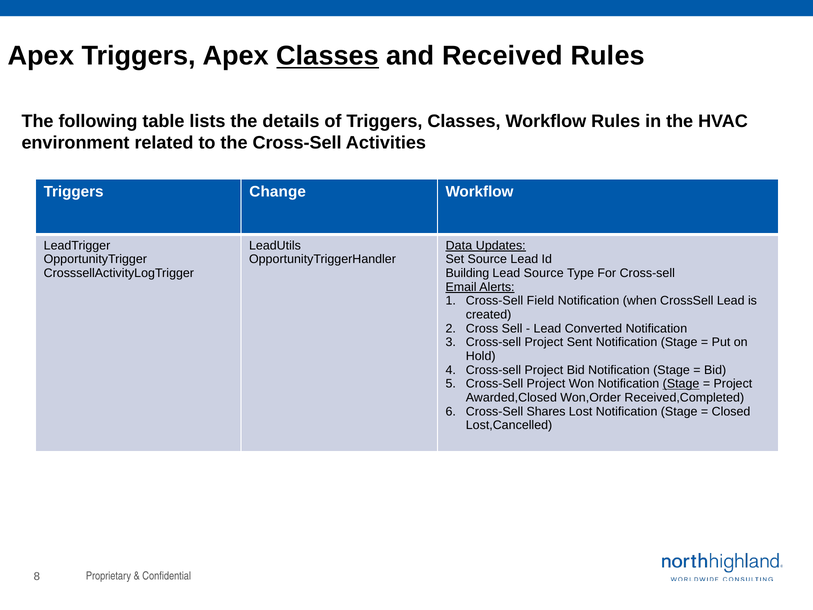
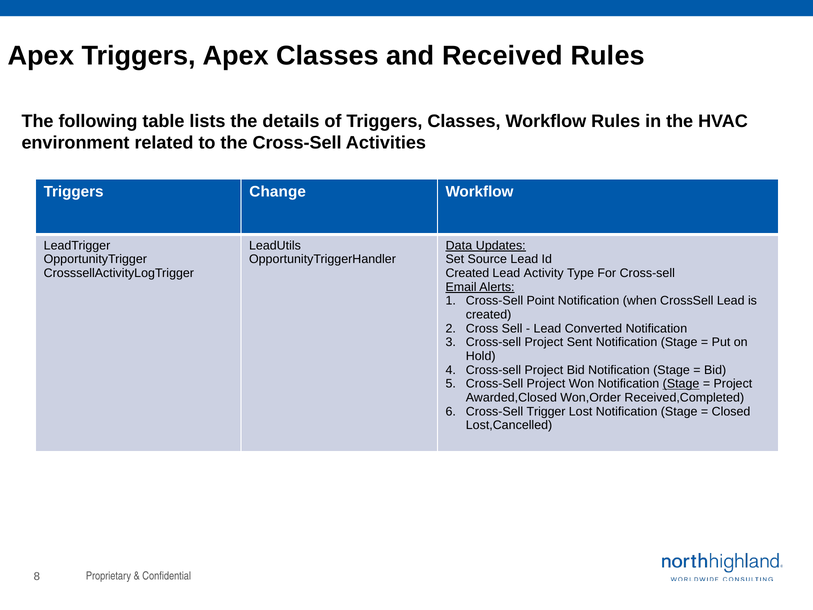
Classes at (328, 56) underline: present -> none
Building at (467, 273): Building -> Created
Lead Source: Source -> Activity
Field: Field -> Point
Shares: Shares -> Trigger
